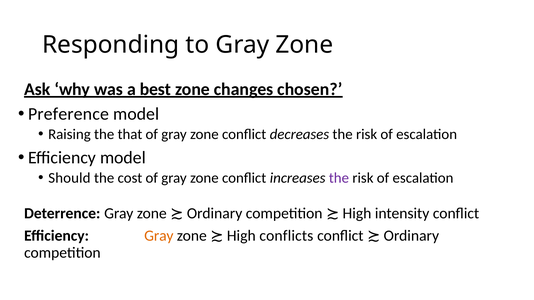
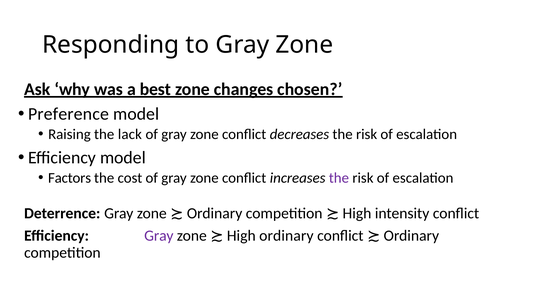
that: that -> lack
Should: Should -> Factors
Gray at (159, 236) colour: orange -> purple
High conflicts: conflicts -> ordinary
